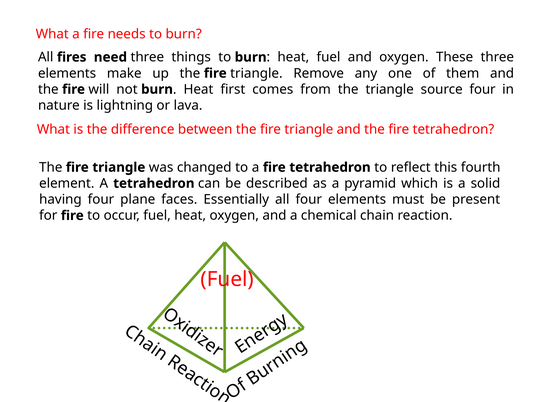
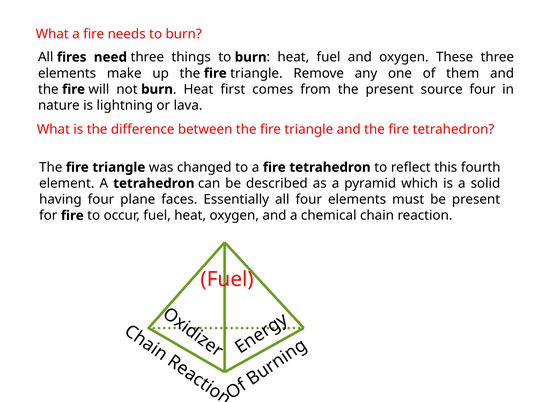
the triangle: triangle -> present
